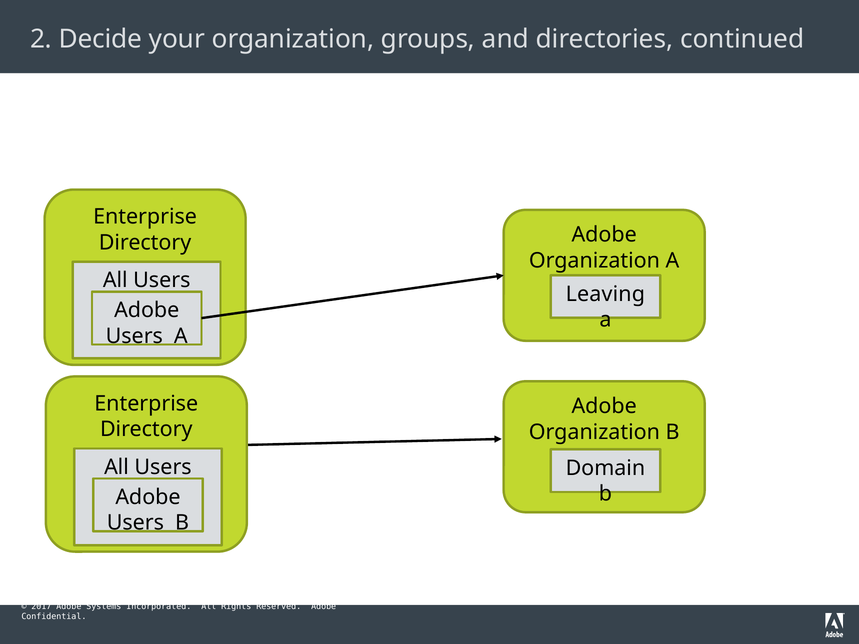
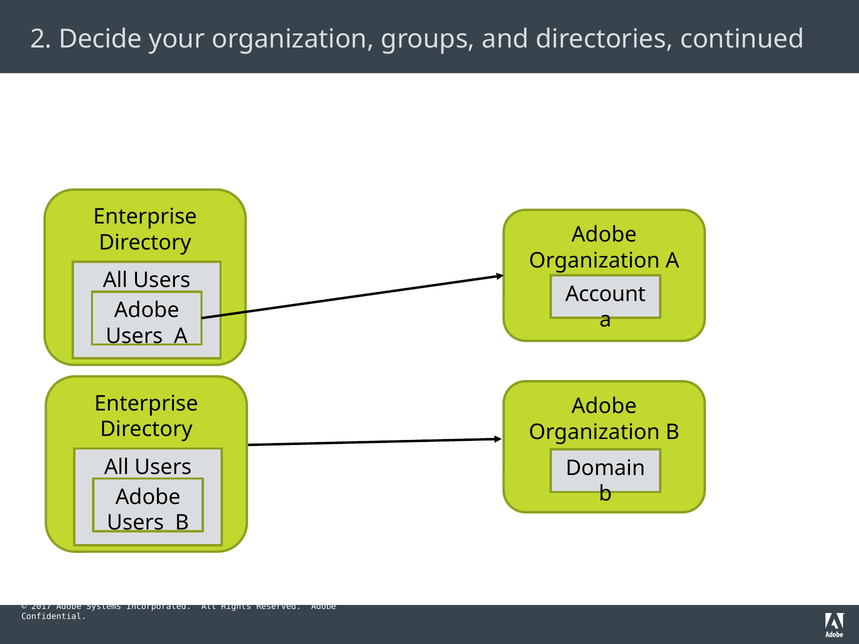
Leaving: Leaving -> Account
